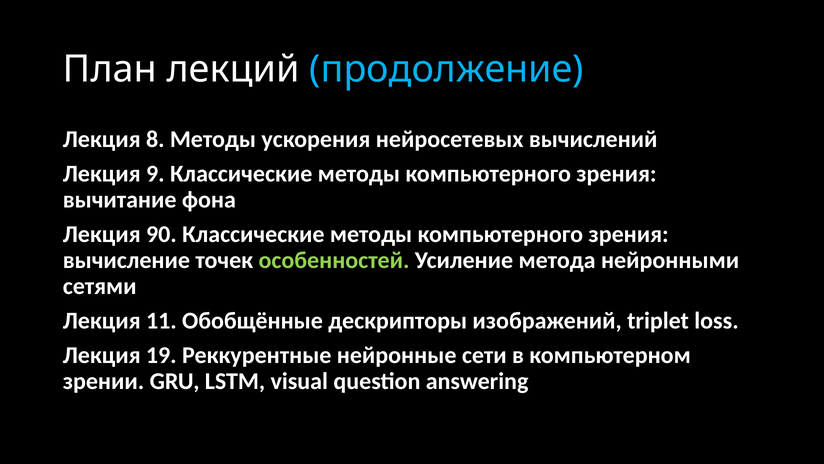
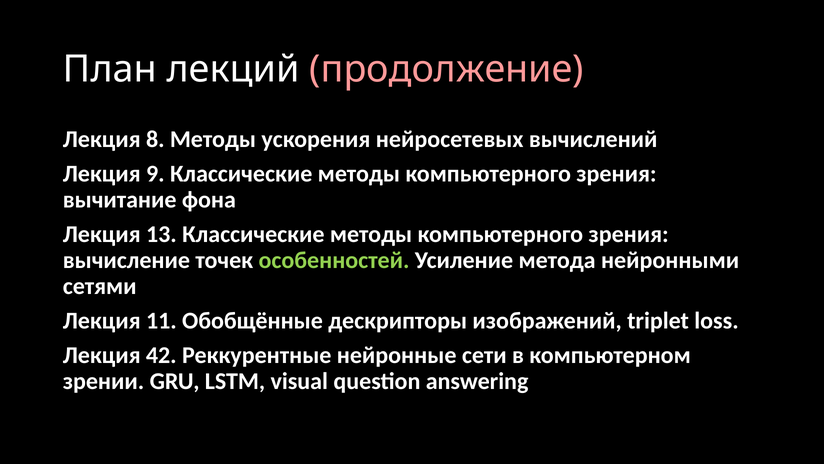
продолжение colour: light blue -> pink
90: 90 -> 13
19: 19 -> 42
